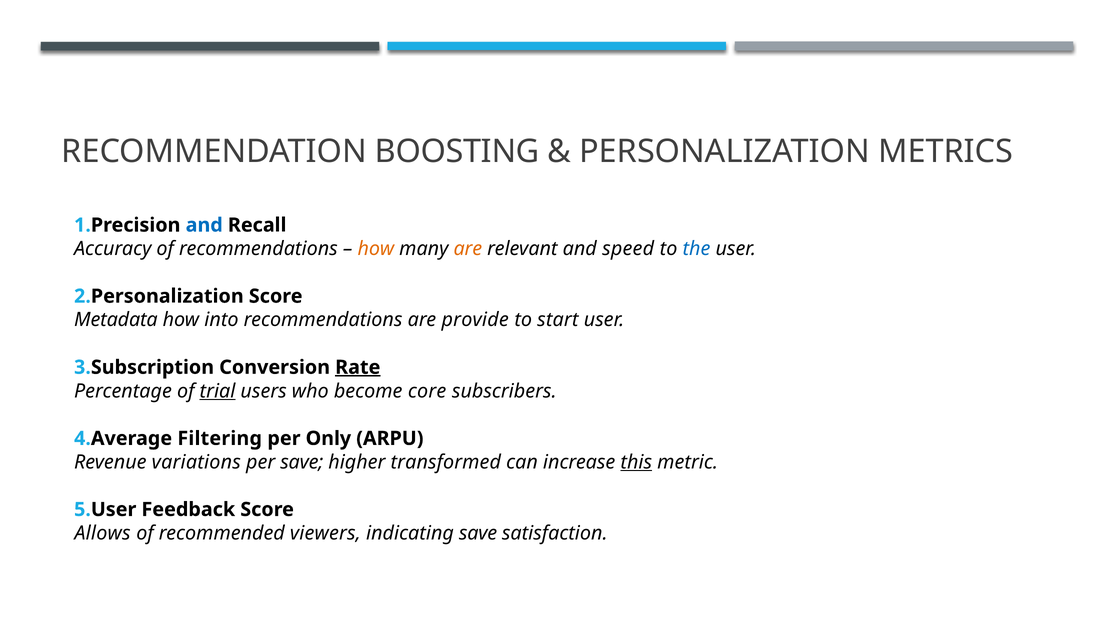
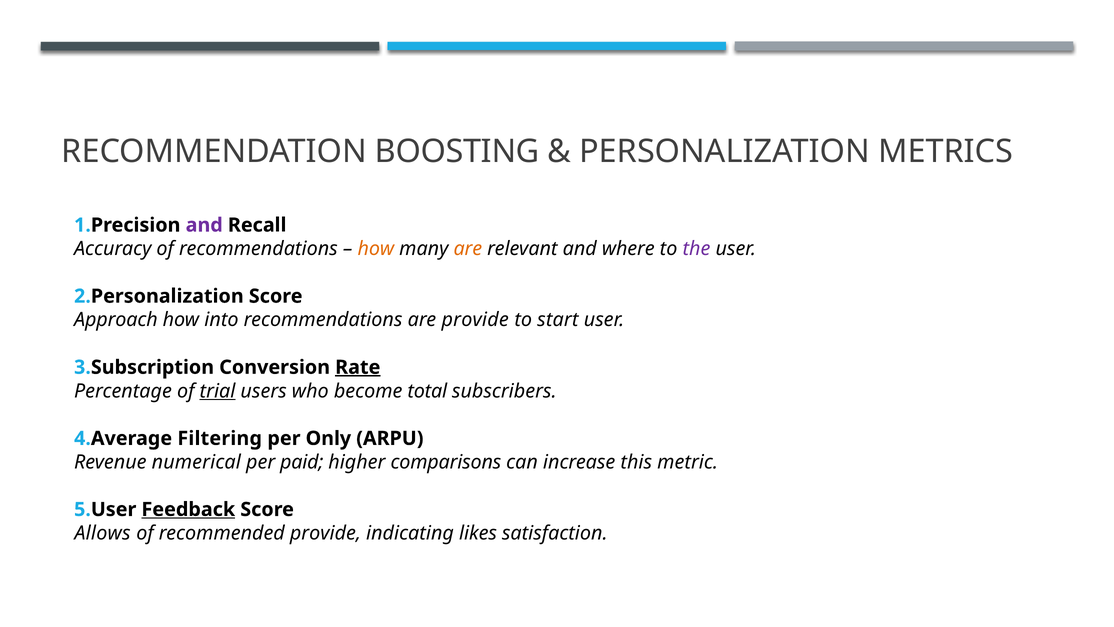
and at (204, 225) colour: blue -> purple
speed: speed -> where
the colour: blue -> purple
Metadata: Metadata -> Approach
core: core -> total
variations: variations -> numerical
per save: save -> paid
transformed: transformed -> comparisons
this underline: present -> none
Feedback underline: none -> present
recommended viewers: viewers -> provide
indicating save: save -> likes
